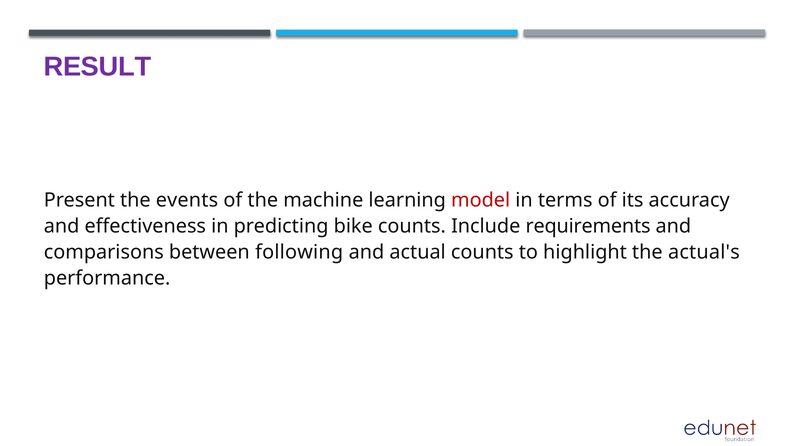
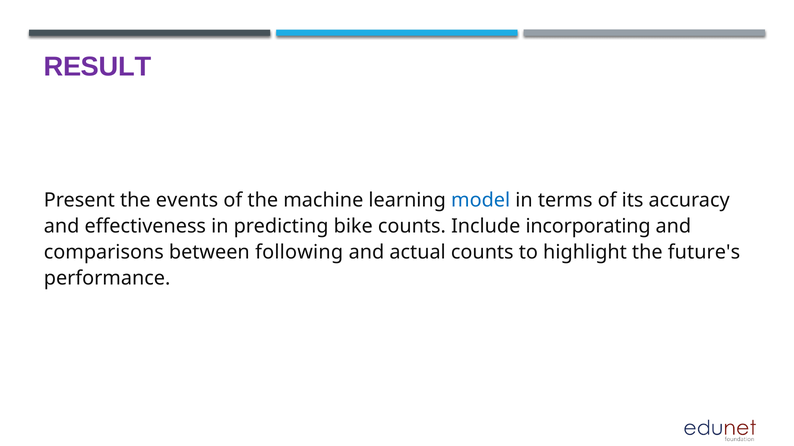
model colour: red -> blue
requirements: requirements -> incorporating
actual's: actual's -> future's
